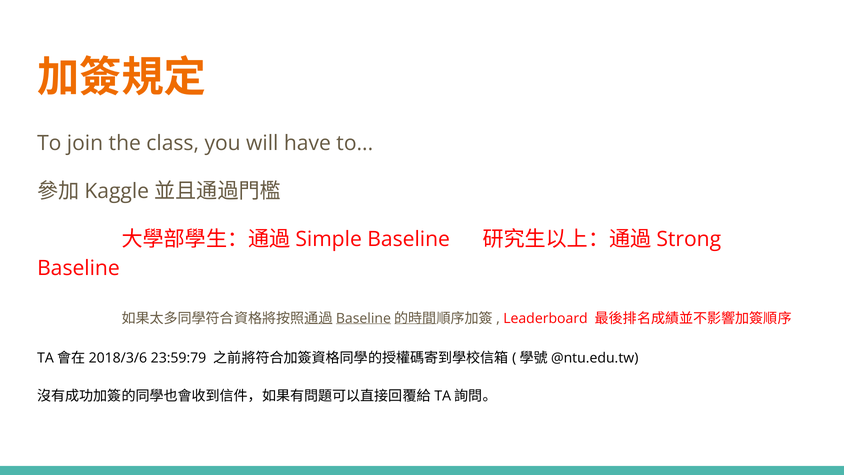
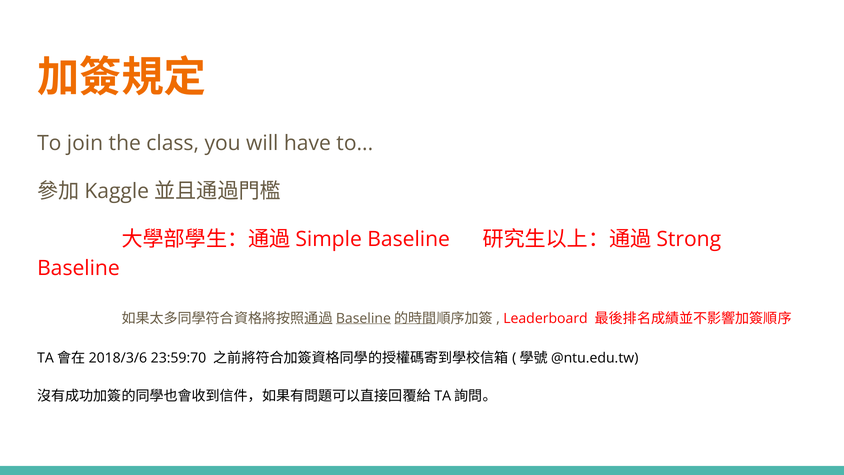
23:59:79: 23:59:79 -> 23:59:70
